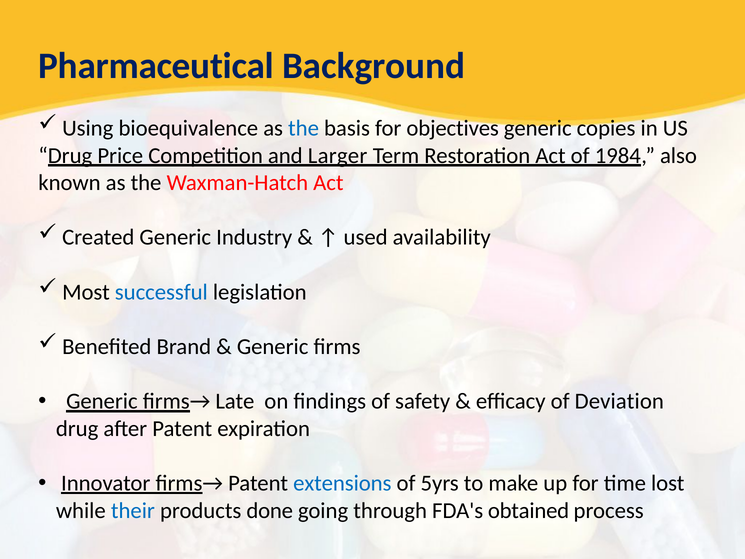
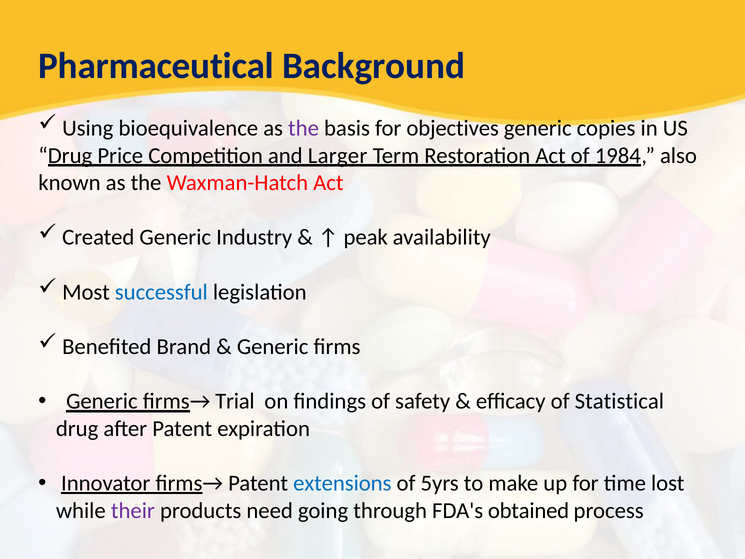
the at (304, 128) colour: blue -> purple
used: used -> peak
Late: Late -> Trial
Deviation: Deviation -> Statistical
their colour: blue -> purple
done: done -> need
